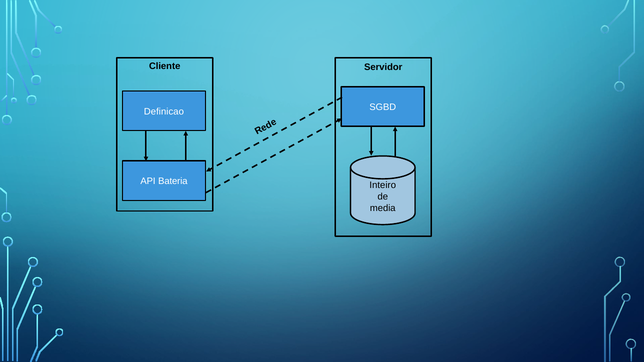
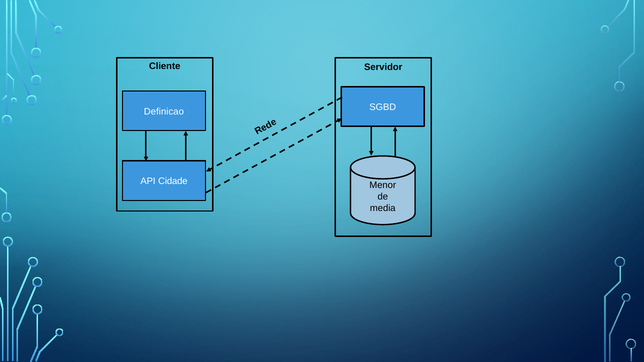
Bateria: Bateria -> Cidade
Inteiro: Inteiro -> Menor
